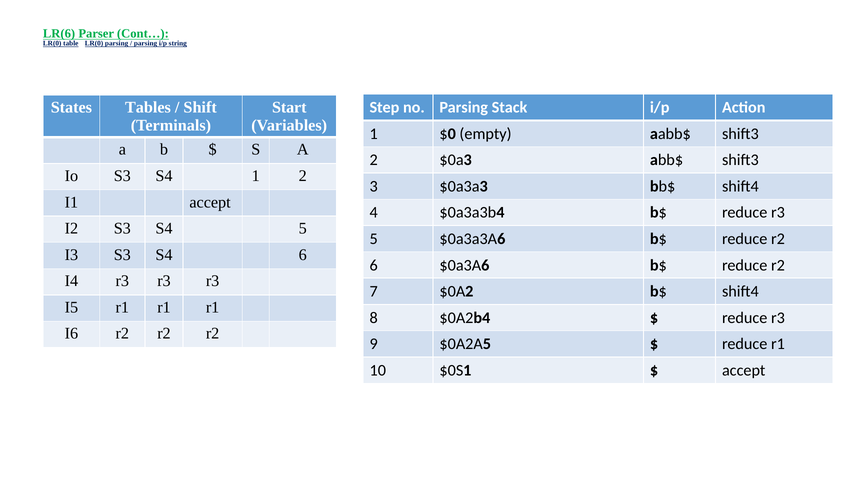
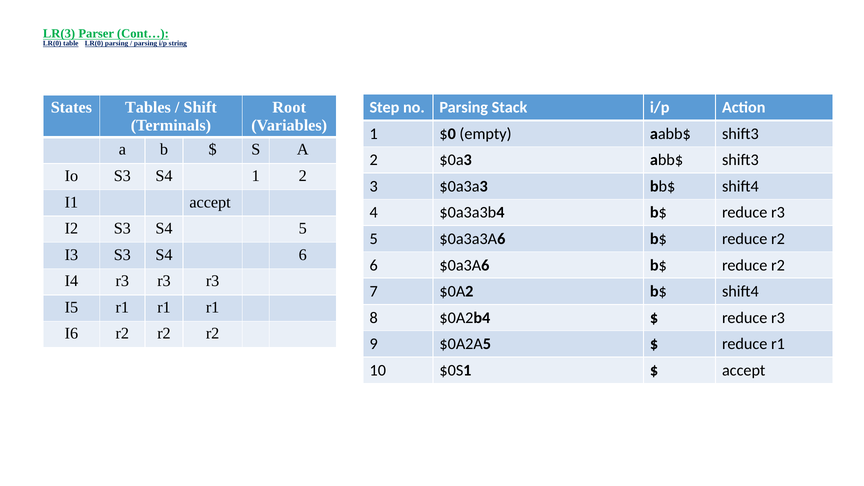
LR(6: LR(6 -> LR(3
Start: Start -> Root
